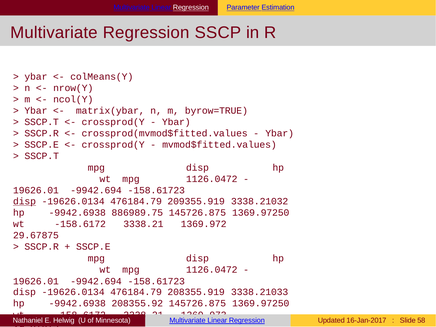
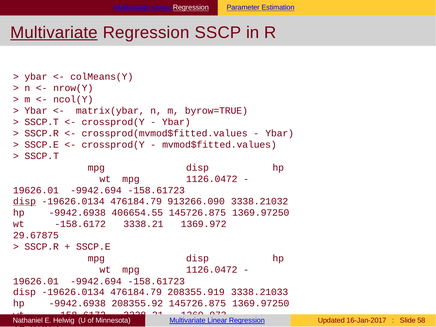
Multivariate at (54, 33) underline: none -> present
209355.919: 209355.919 -> 913266.090
886989.75: 886989.75 -> 406654.55
